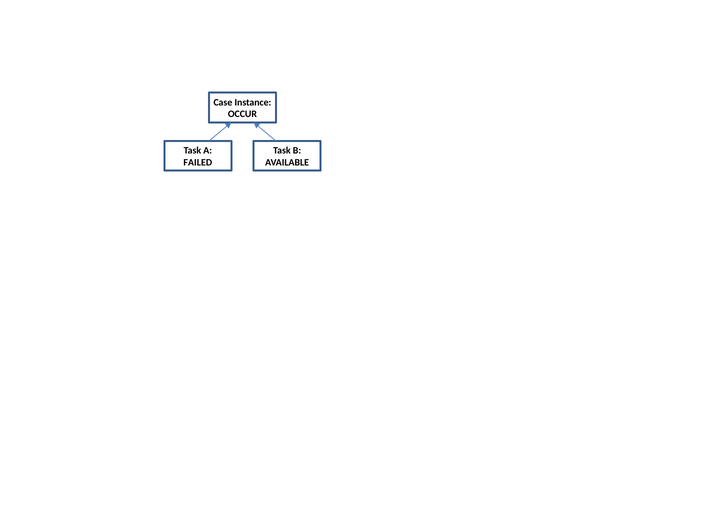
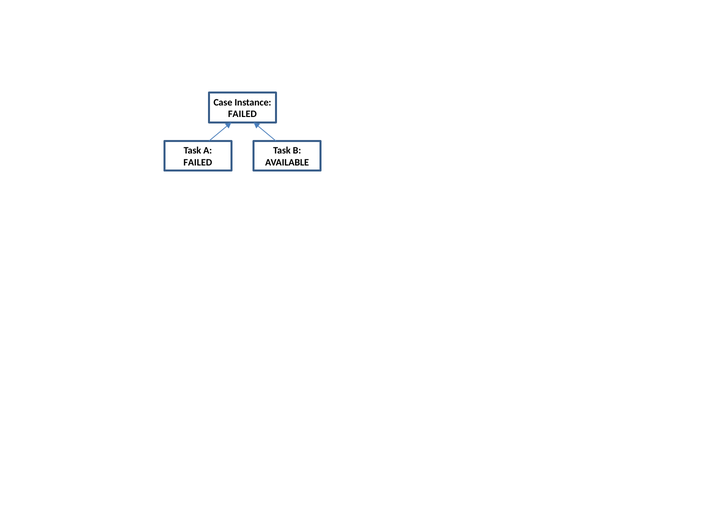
OCCUR at (242, 114): OCCUR -> FAILED
